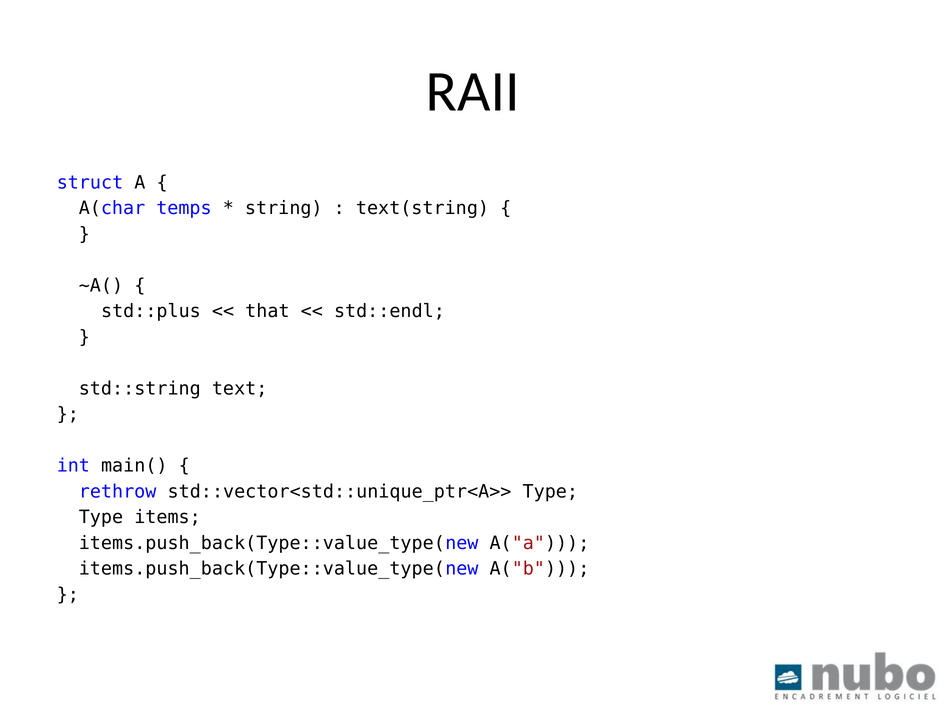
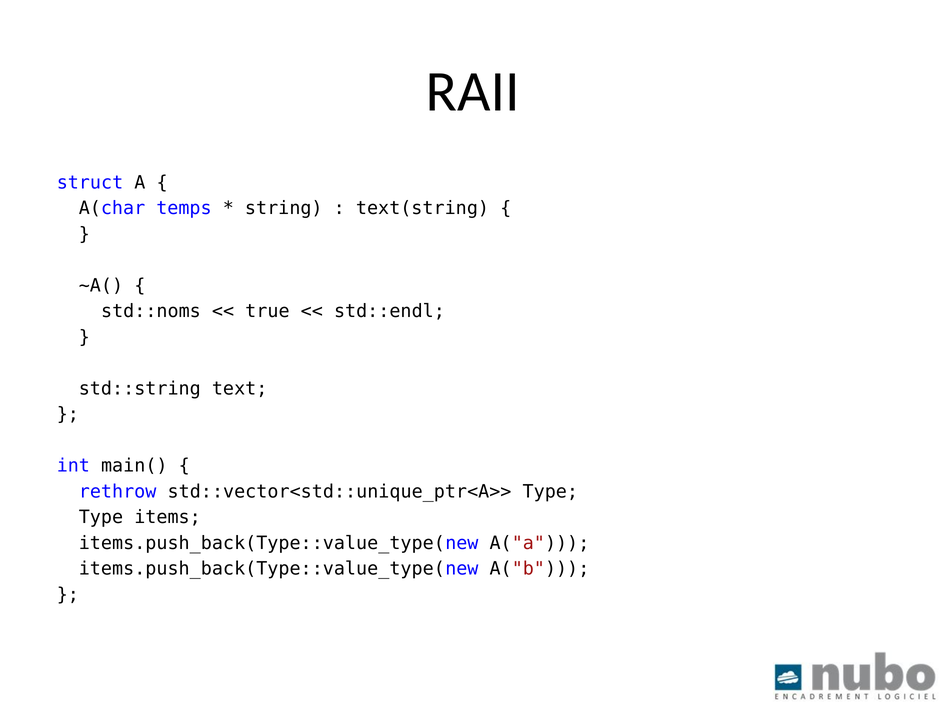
std::plus: std::plus -> std::noms
that: that -> true
